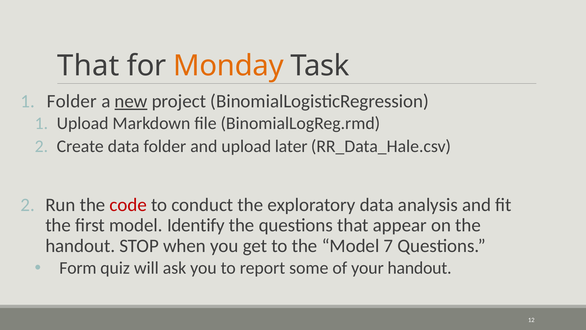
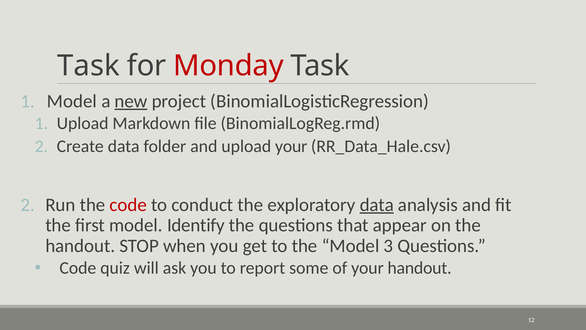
That at (88, 66): That -> Task
Monday colour: orange -> red
1 Folder: Folder -> Model
upload later: later -> your
data at (377, 205) underline: none -> present
7: 7 -> 3
Form at (78, 268): Form -> Code
